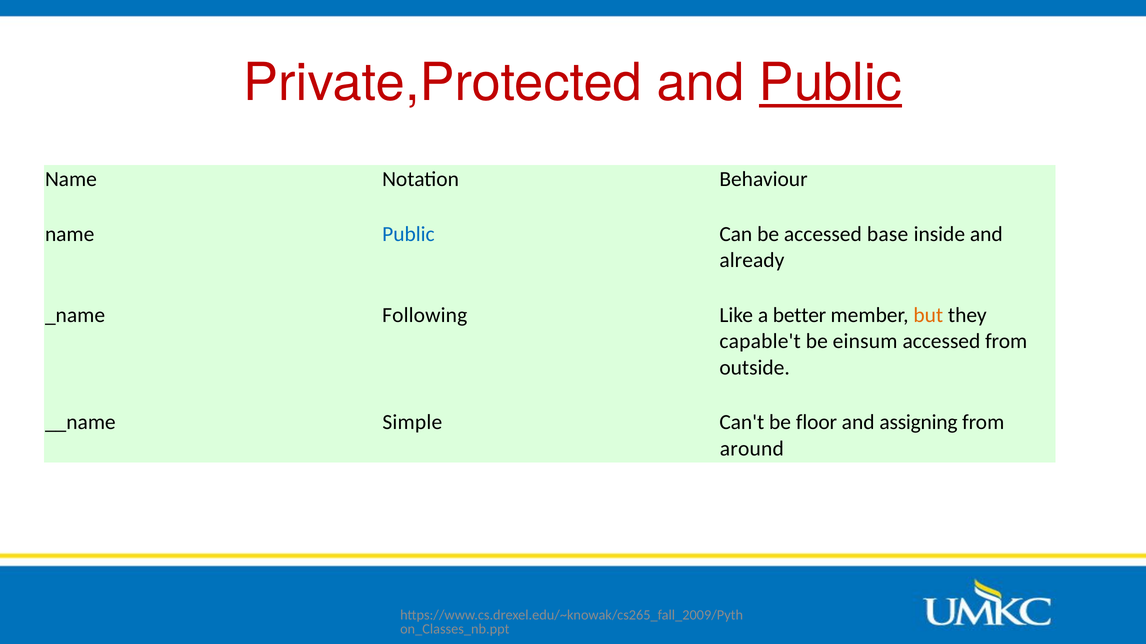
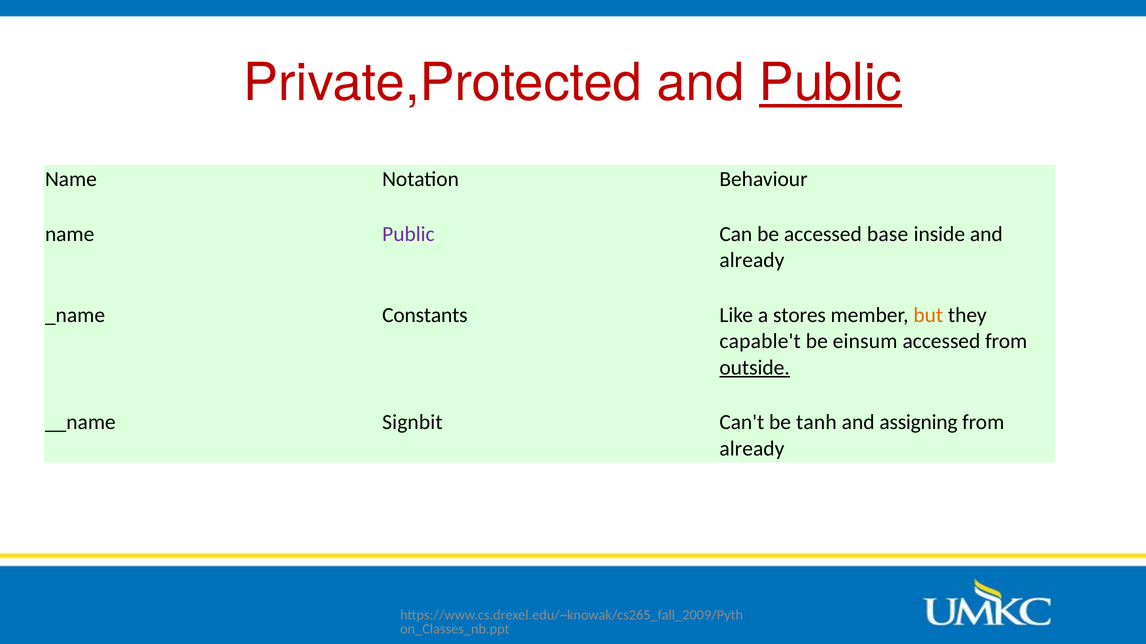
Public at (408, 234) colour: blue -> purple
Following: Following -> Constants
better: better -> stores
outside underline: none -> present
Simple: Simple -> Signbit
floor: floor -> tanh
around at (752, 449): around -> already
